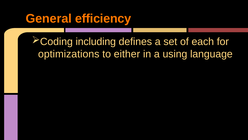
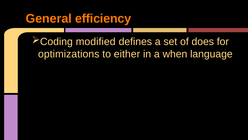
including: including -> modified
each: each -> does
using: using -> when
